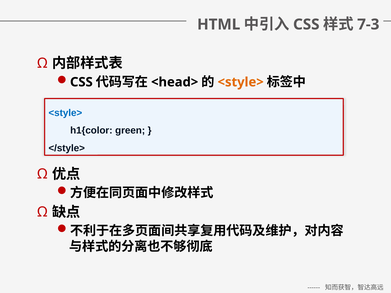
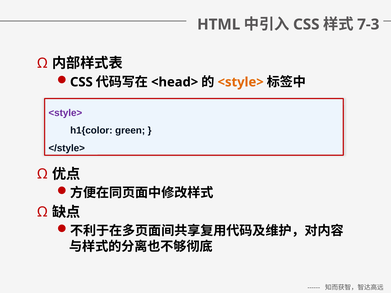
<style> at (65, 113) colour: blue -> purple
